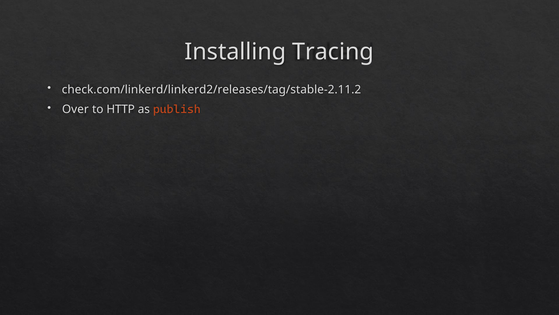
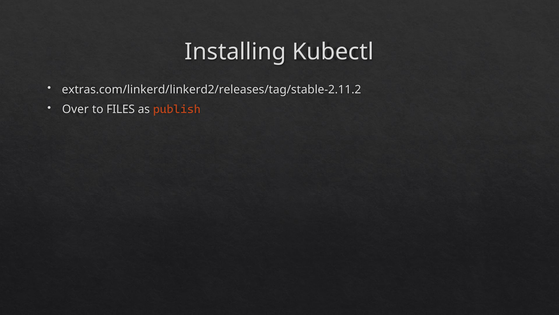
Tracing: Tracing -> Kubectl
check.com/linkerd/linkerd2/releases/tag/stable-2.11.2: check.com/linkerd/linkerd2/releases/tag/stable-2.11.2 -> extras.com/linkerd/linkerd2/releases/tag/stable-2.11.2
HTTP: HTTP -> FILES
